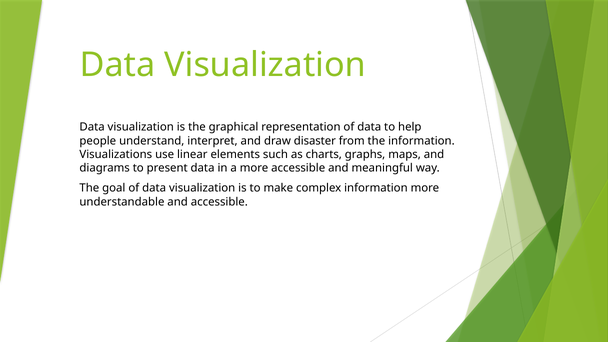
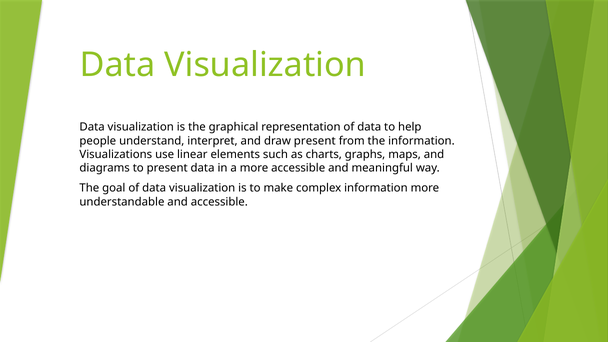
draw disaster: disaster -> present
